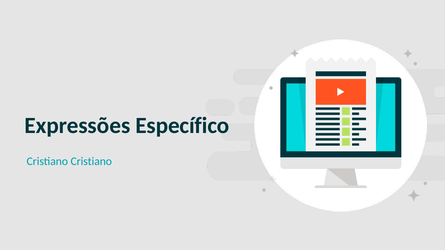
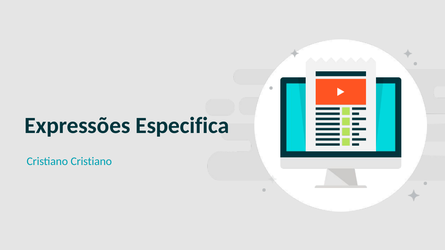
Específico: Específico -> Especifica
